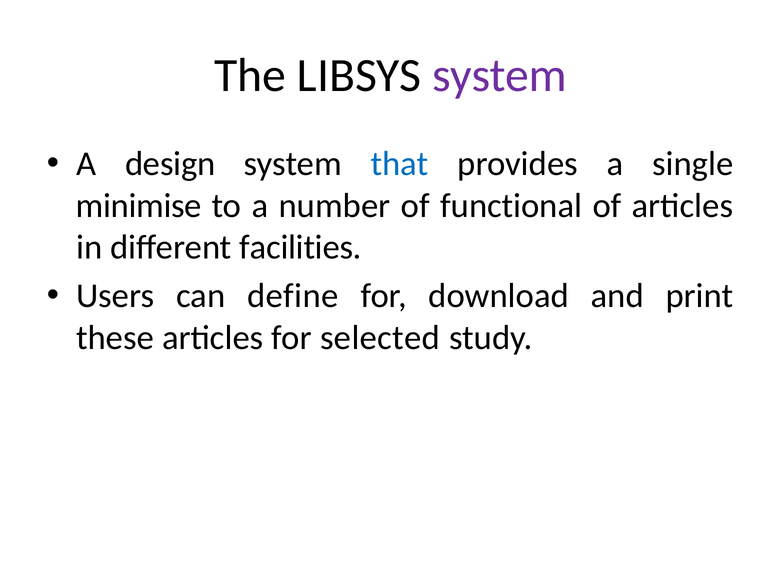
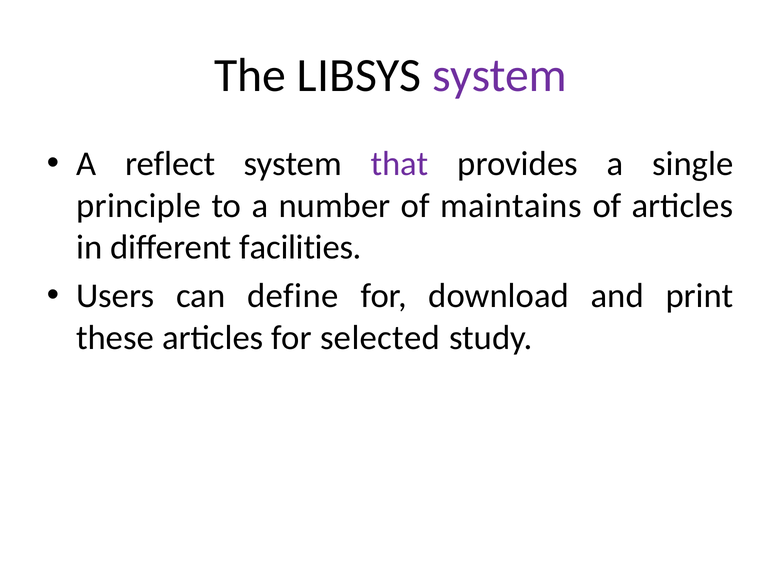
design: design -> reflect
that colour: blue -> purple
minimise: minimise -> principle
functional: functional -> maintains
